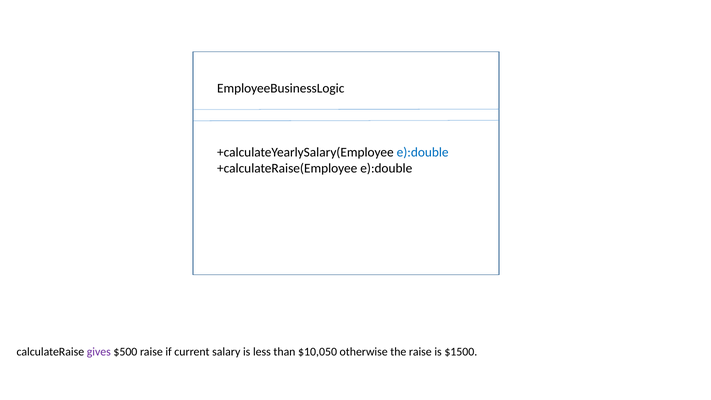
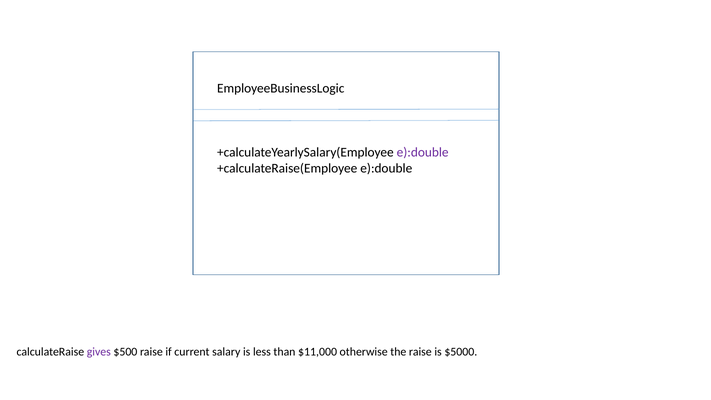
e):double at (423, 152) colour: blue -> purple
$10,050: $10,050 -> $11,000
$1500: $1500 -> $5000
